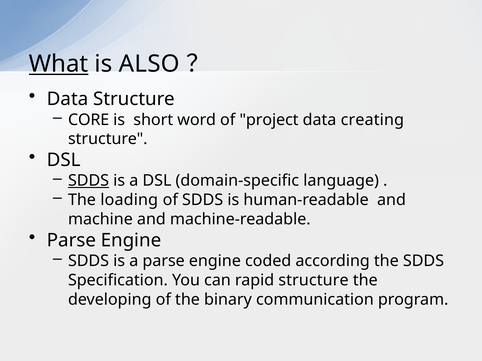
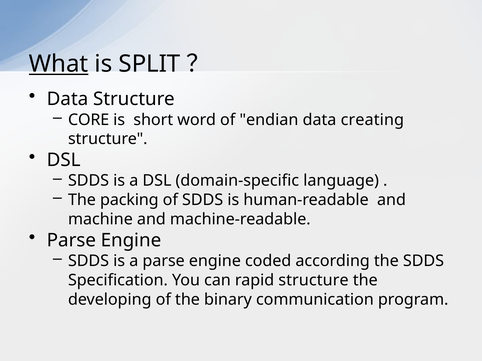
ALSO: ALSO -> SPLIT
project: project -> endian
SDDS at (89, 181) underline: present -> none
loading: loading -> packing
